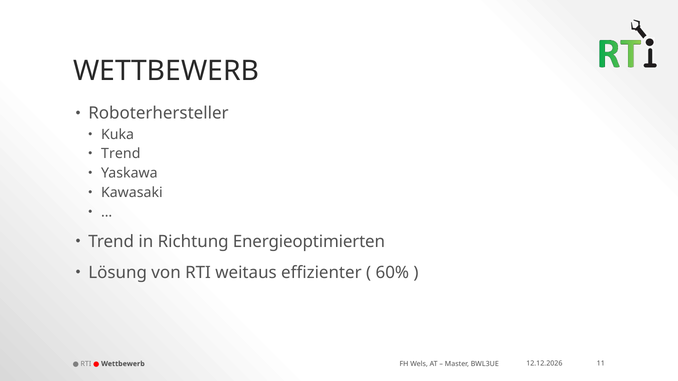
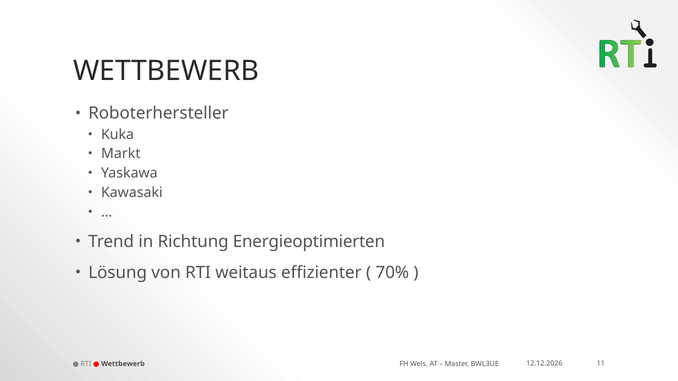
Trend at (121, 154): Trend -> Markt
60%: 60% -> 70%
